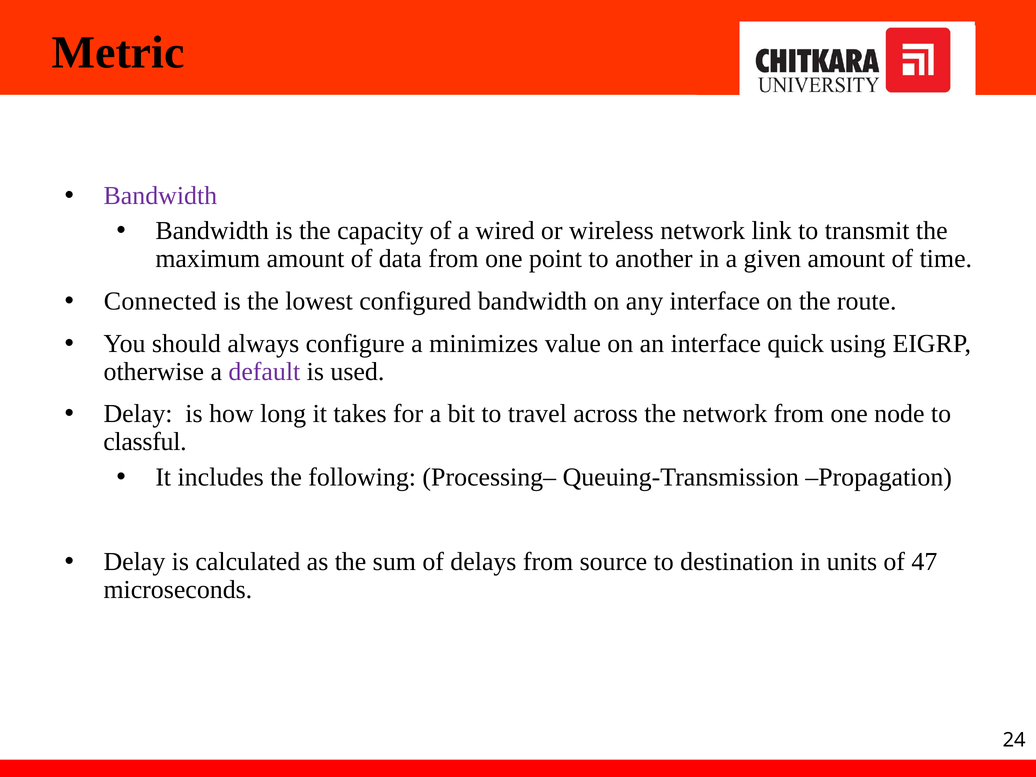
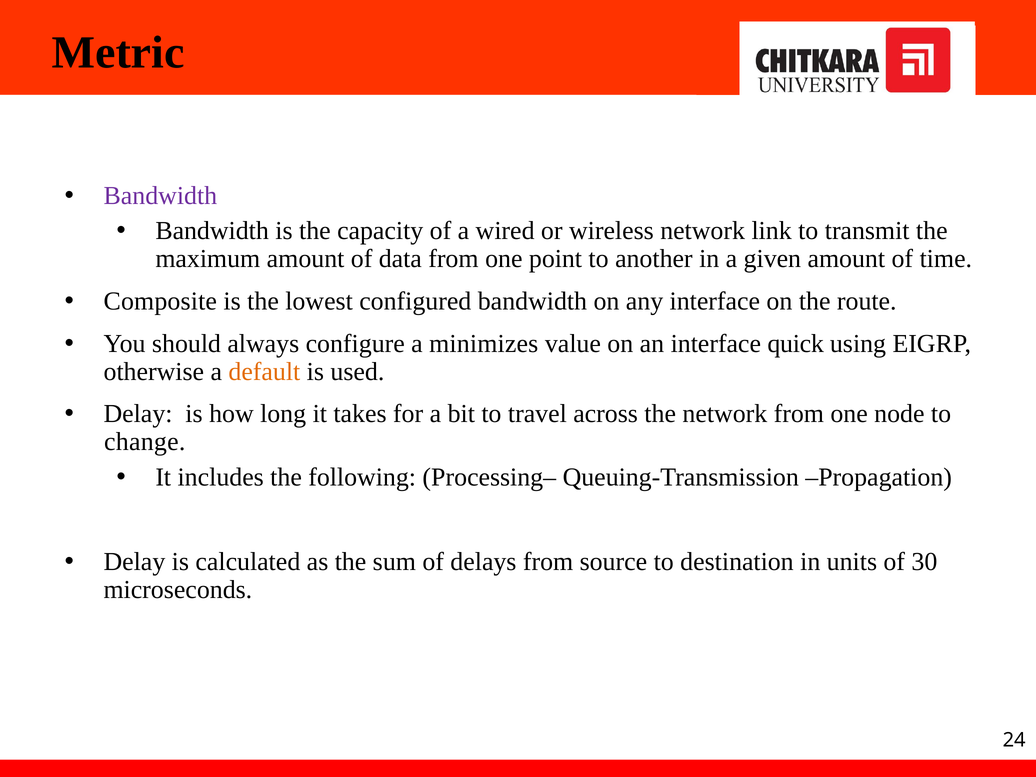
Connected: Connected -> Composite
default colour: purple -> orange
classful: classful -> change
47: 47 -> 30
